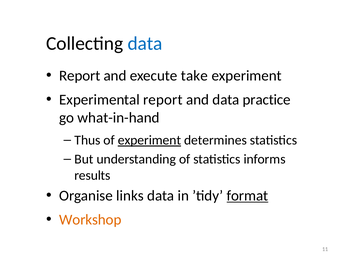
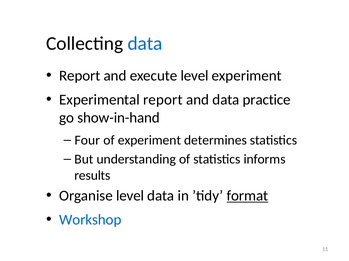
execute take: take -> level
what-in-hand: what-in-hand -> show-in-hand
Thus: Thus -> Four
experiment at (149, 141) underline: present -> none
Organise links: links -> level
Workshop colour: orange -> blue
